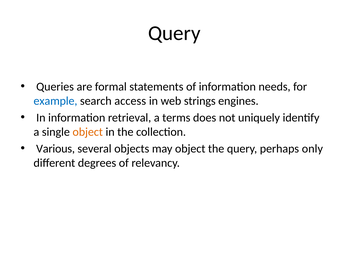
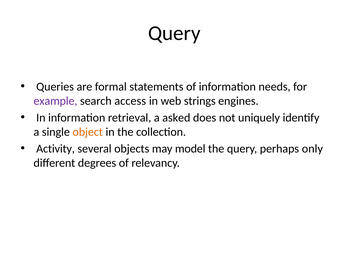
example colour: blue -> purple
terms: terms -> asked
Various: Various -> Activity
may object: object -> model
